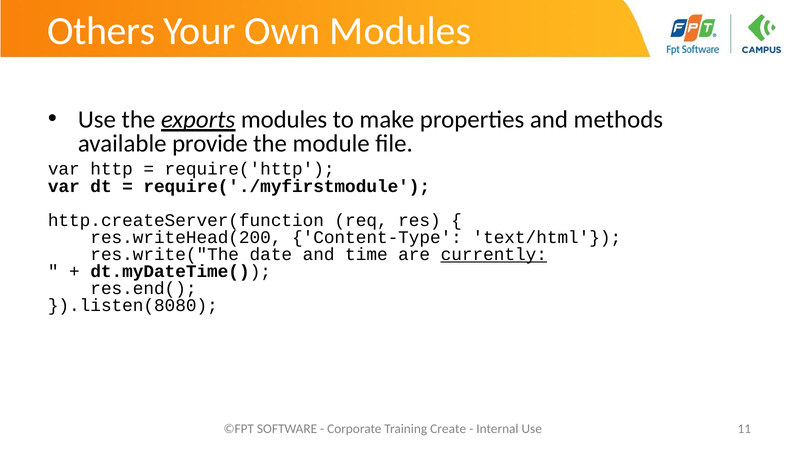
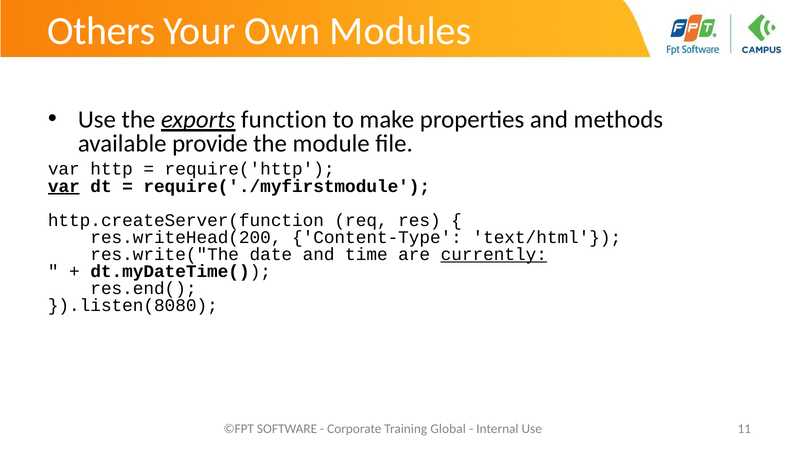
exports modules: modules -> function
var at (64, 186) underline: none -> present
Create: Create -> Global
